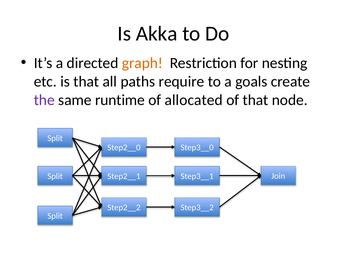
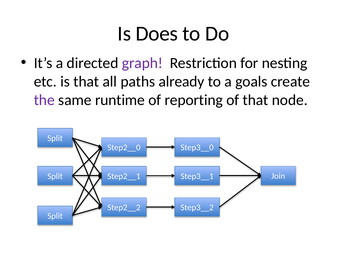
Akka: Akka -> Does
graph colour: orange -> purple
require: require -> already
allocated: allocated -> reporting
